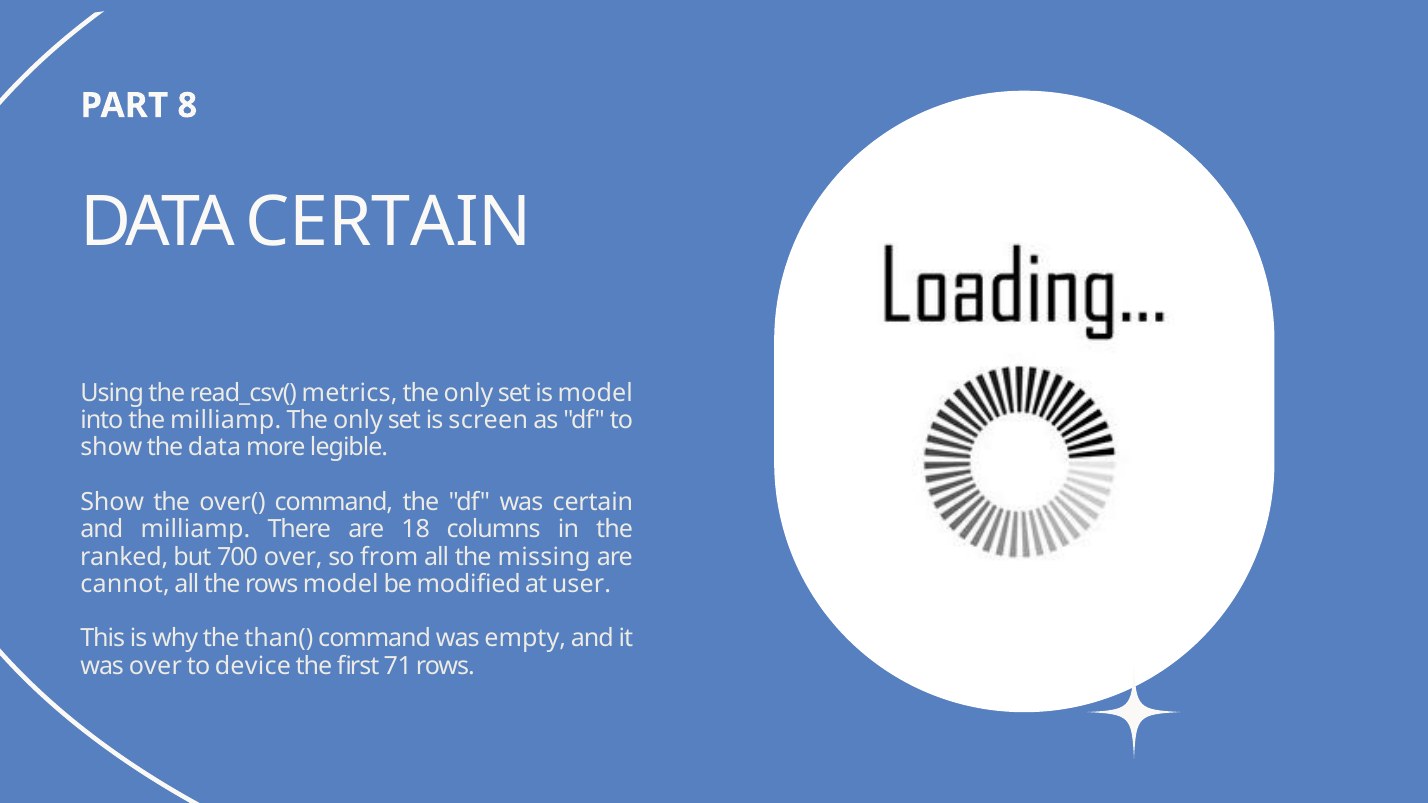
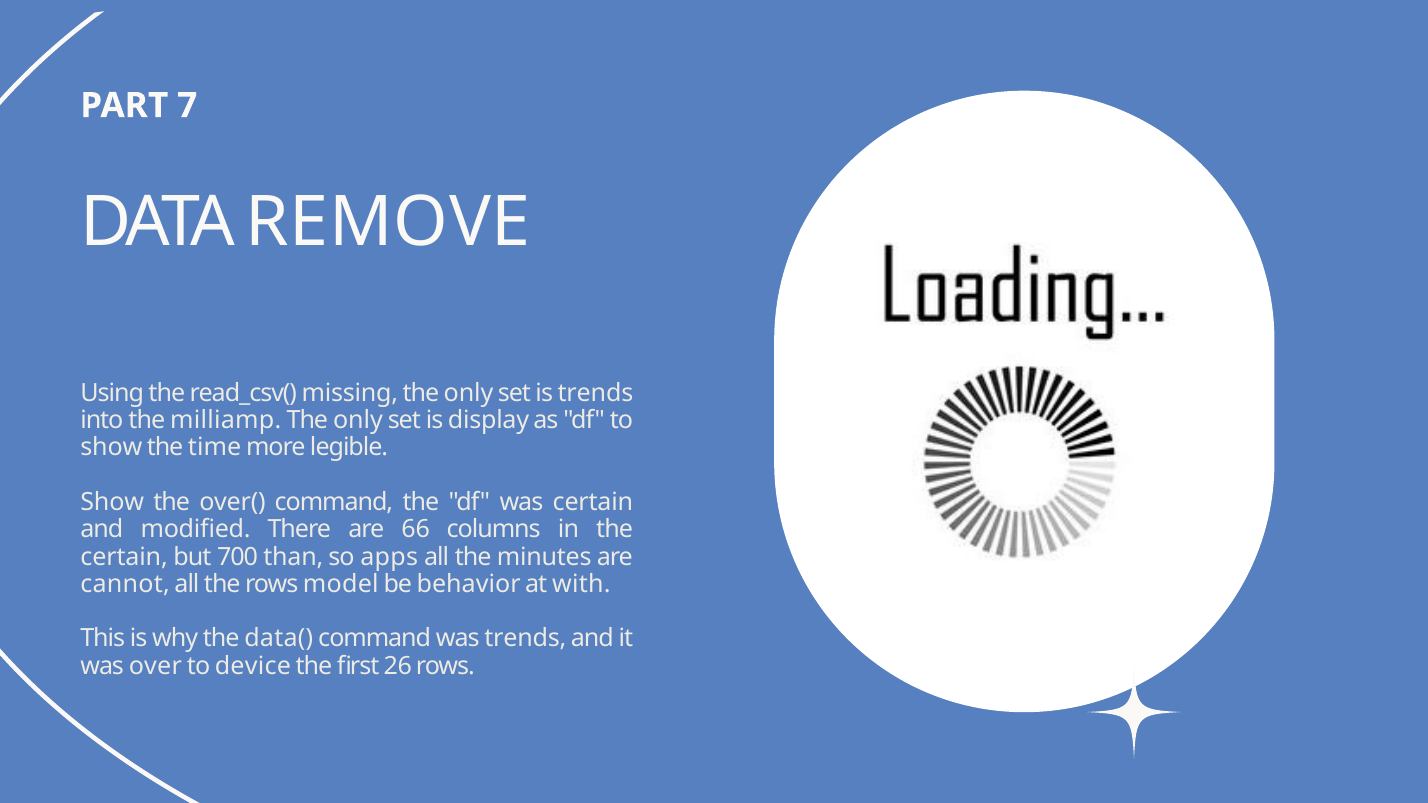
8: 8 -> 7
DATA CERTAIN: CERTAIN -> REMOVE
metrics: metrics -> missing
is model: model -> trends
screen: screen -> display
the data: data -> time
and milliamp: milliamp -> modified
18: 18 -> 66
ranked at (124, 557): ranked -> certain
700 over: over -> than
from: from -> apps
missing: missing -> minutes
modified: modified -> behavior
user: user -> with
than(: than( -> data(
was empty: empty -> trends
71: 71 -> 26
